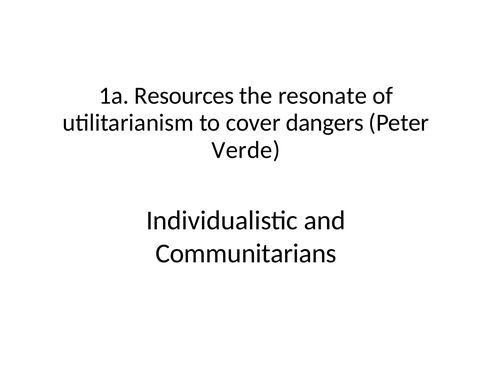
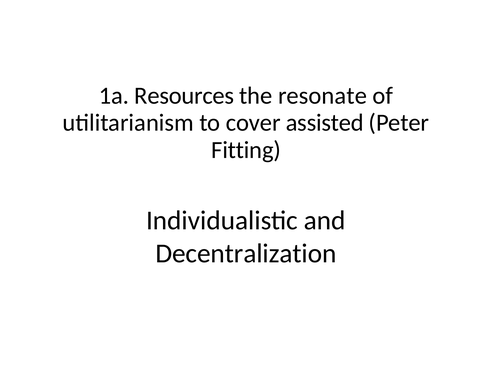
dangers: dangers -> assisted
Verde: Verde -> Fitting
Communitarians: Communitarians -> Decentralization
